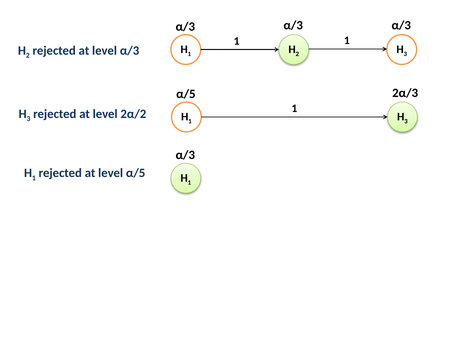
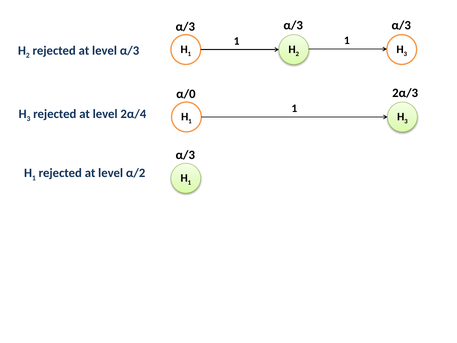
α/5 at (186, 94): α/5 -> α/0
2α/2: 2α/2 -> 2α/4
level α/5: α/5 -> α/2
